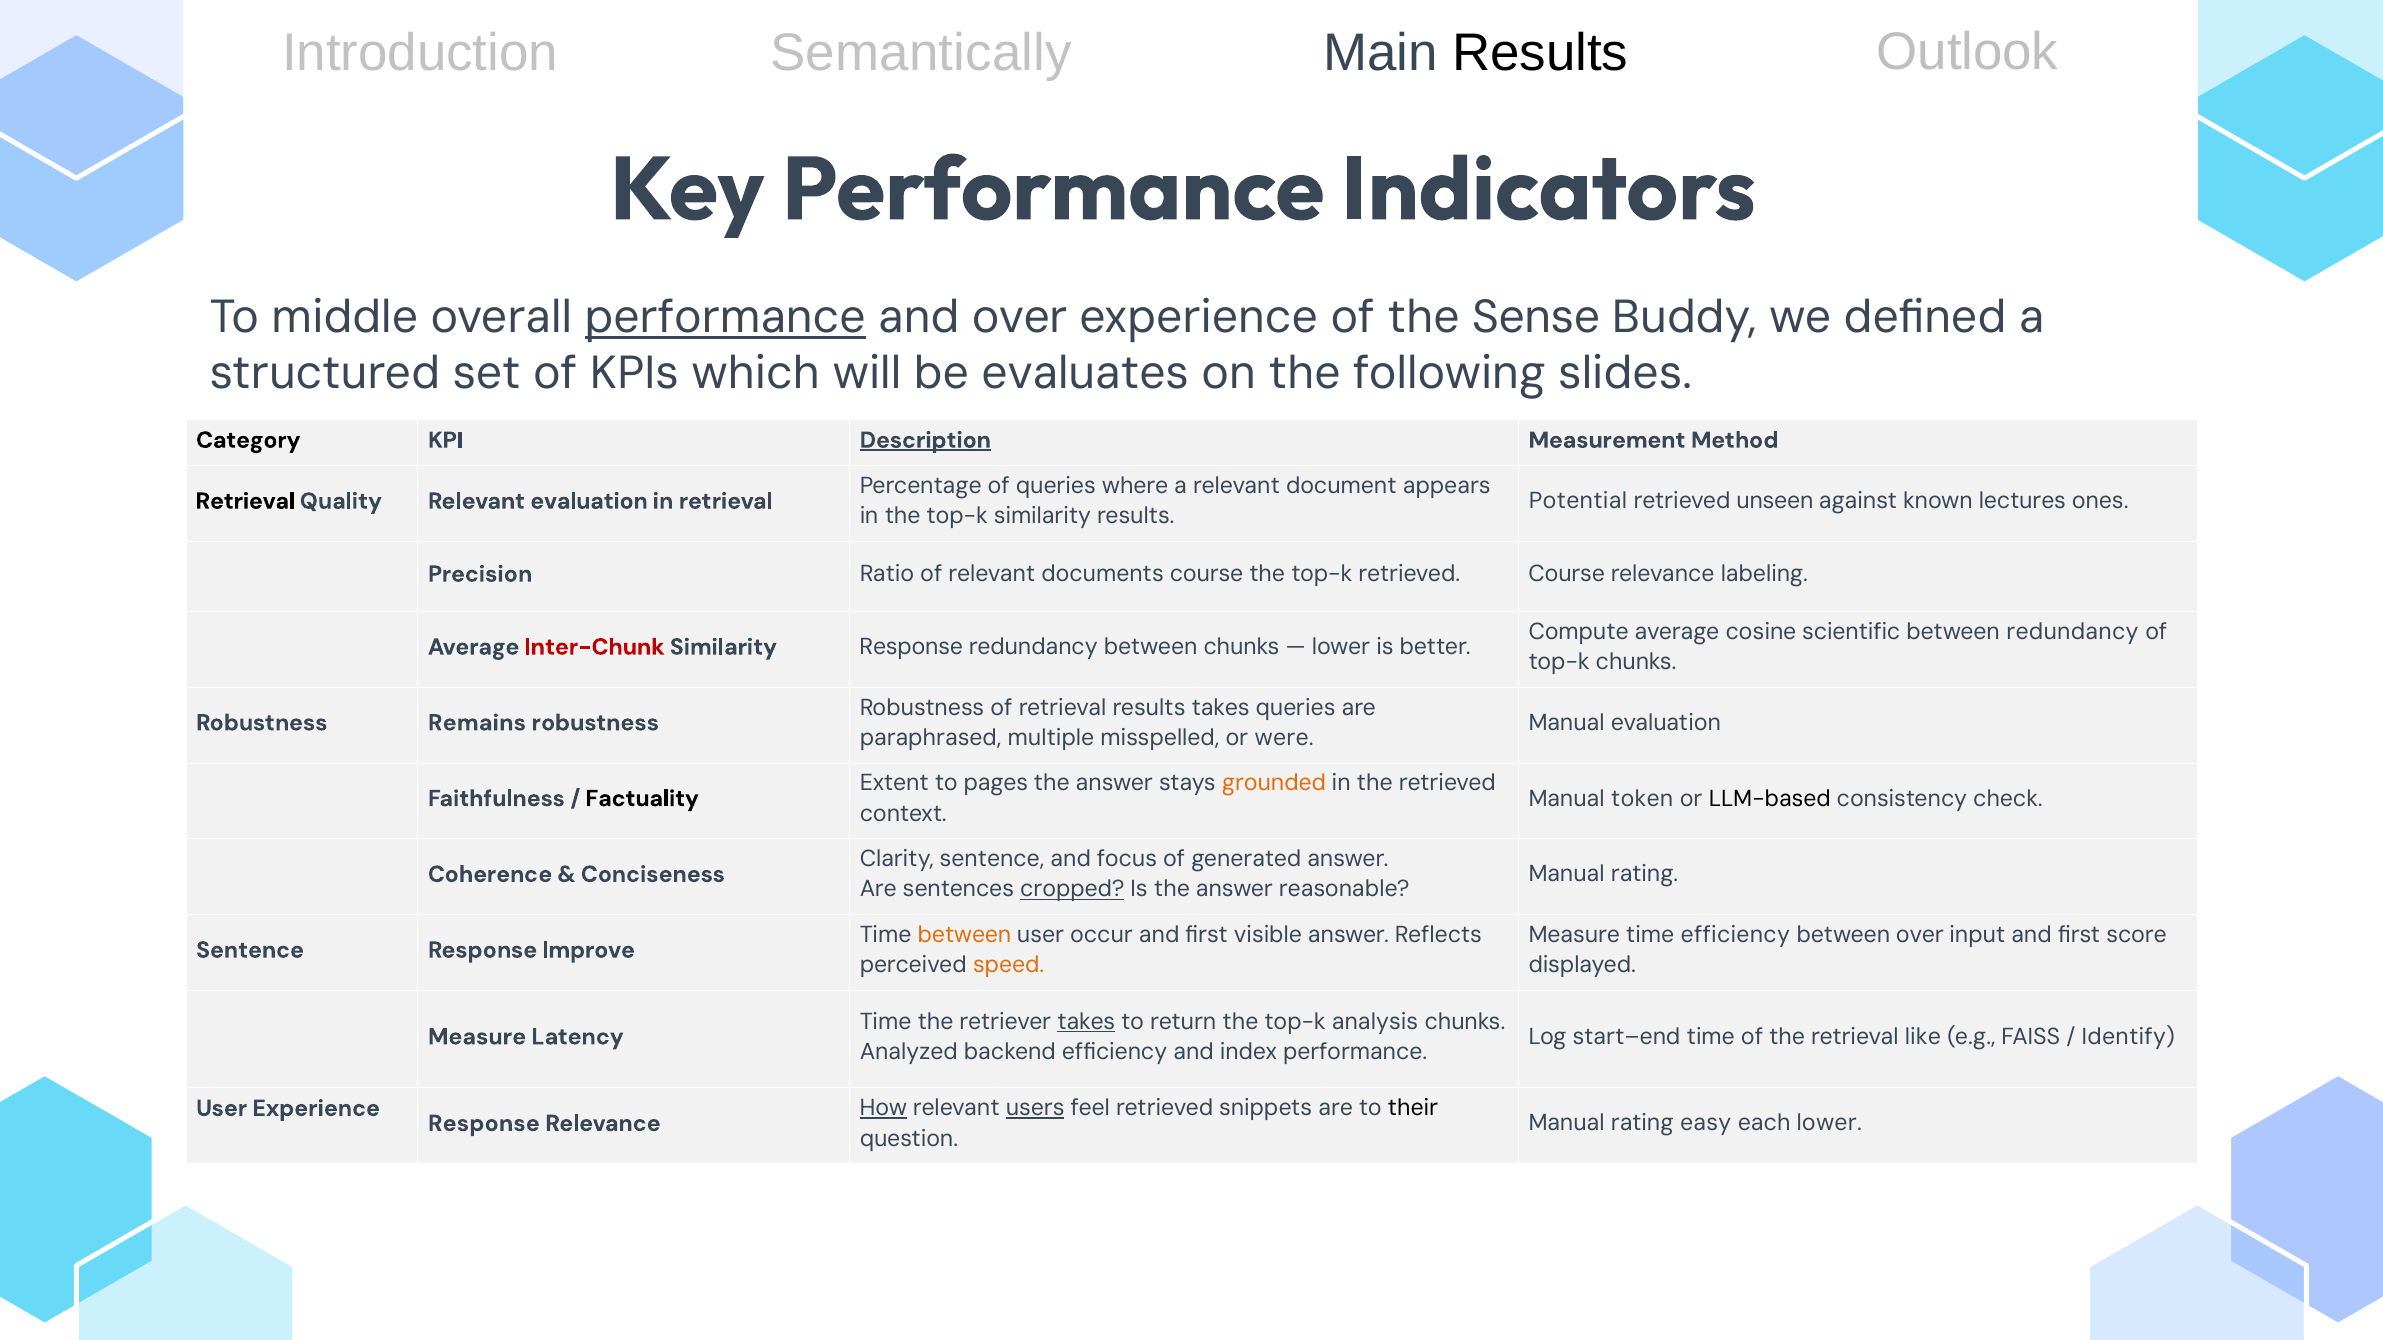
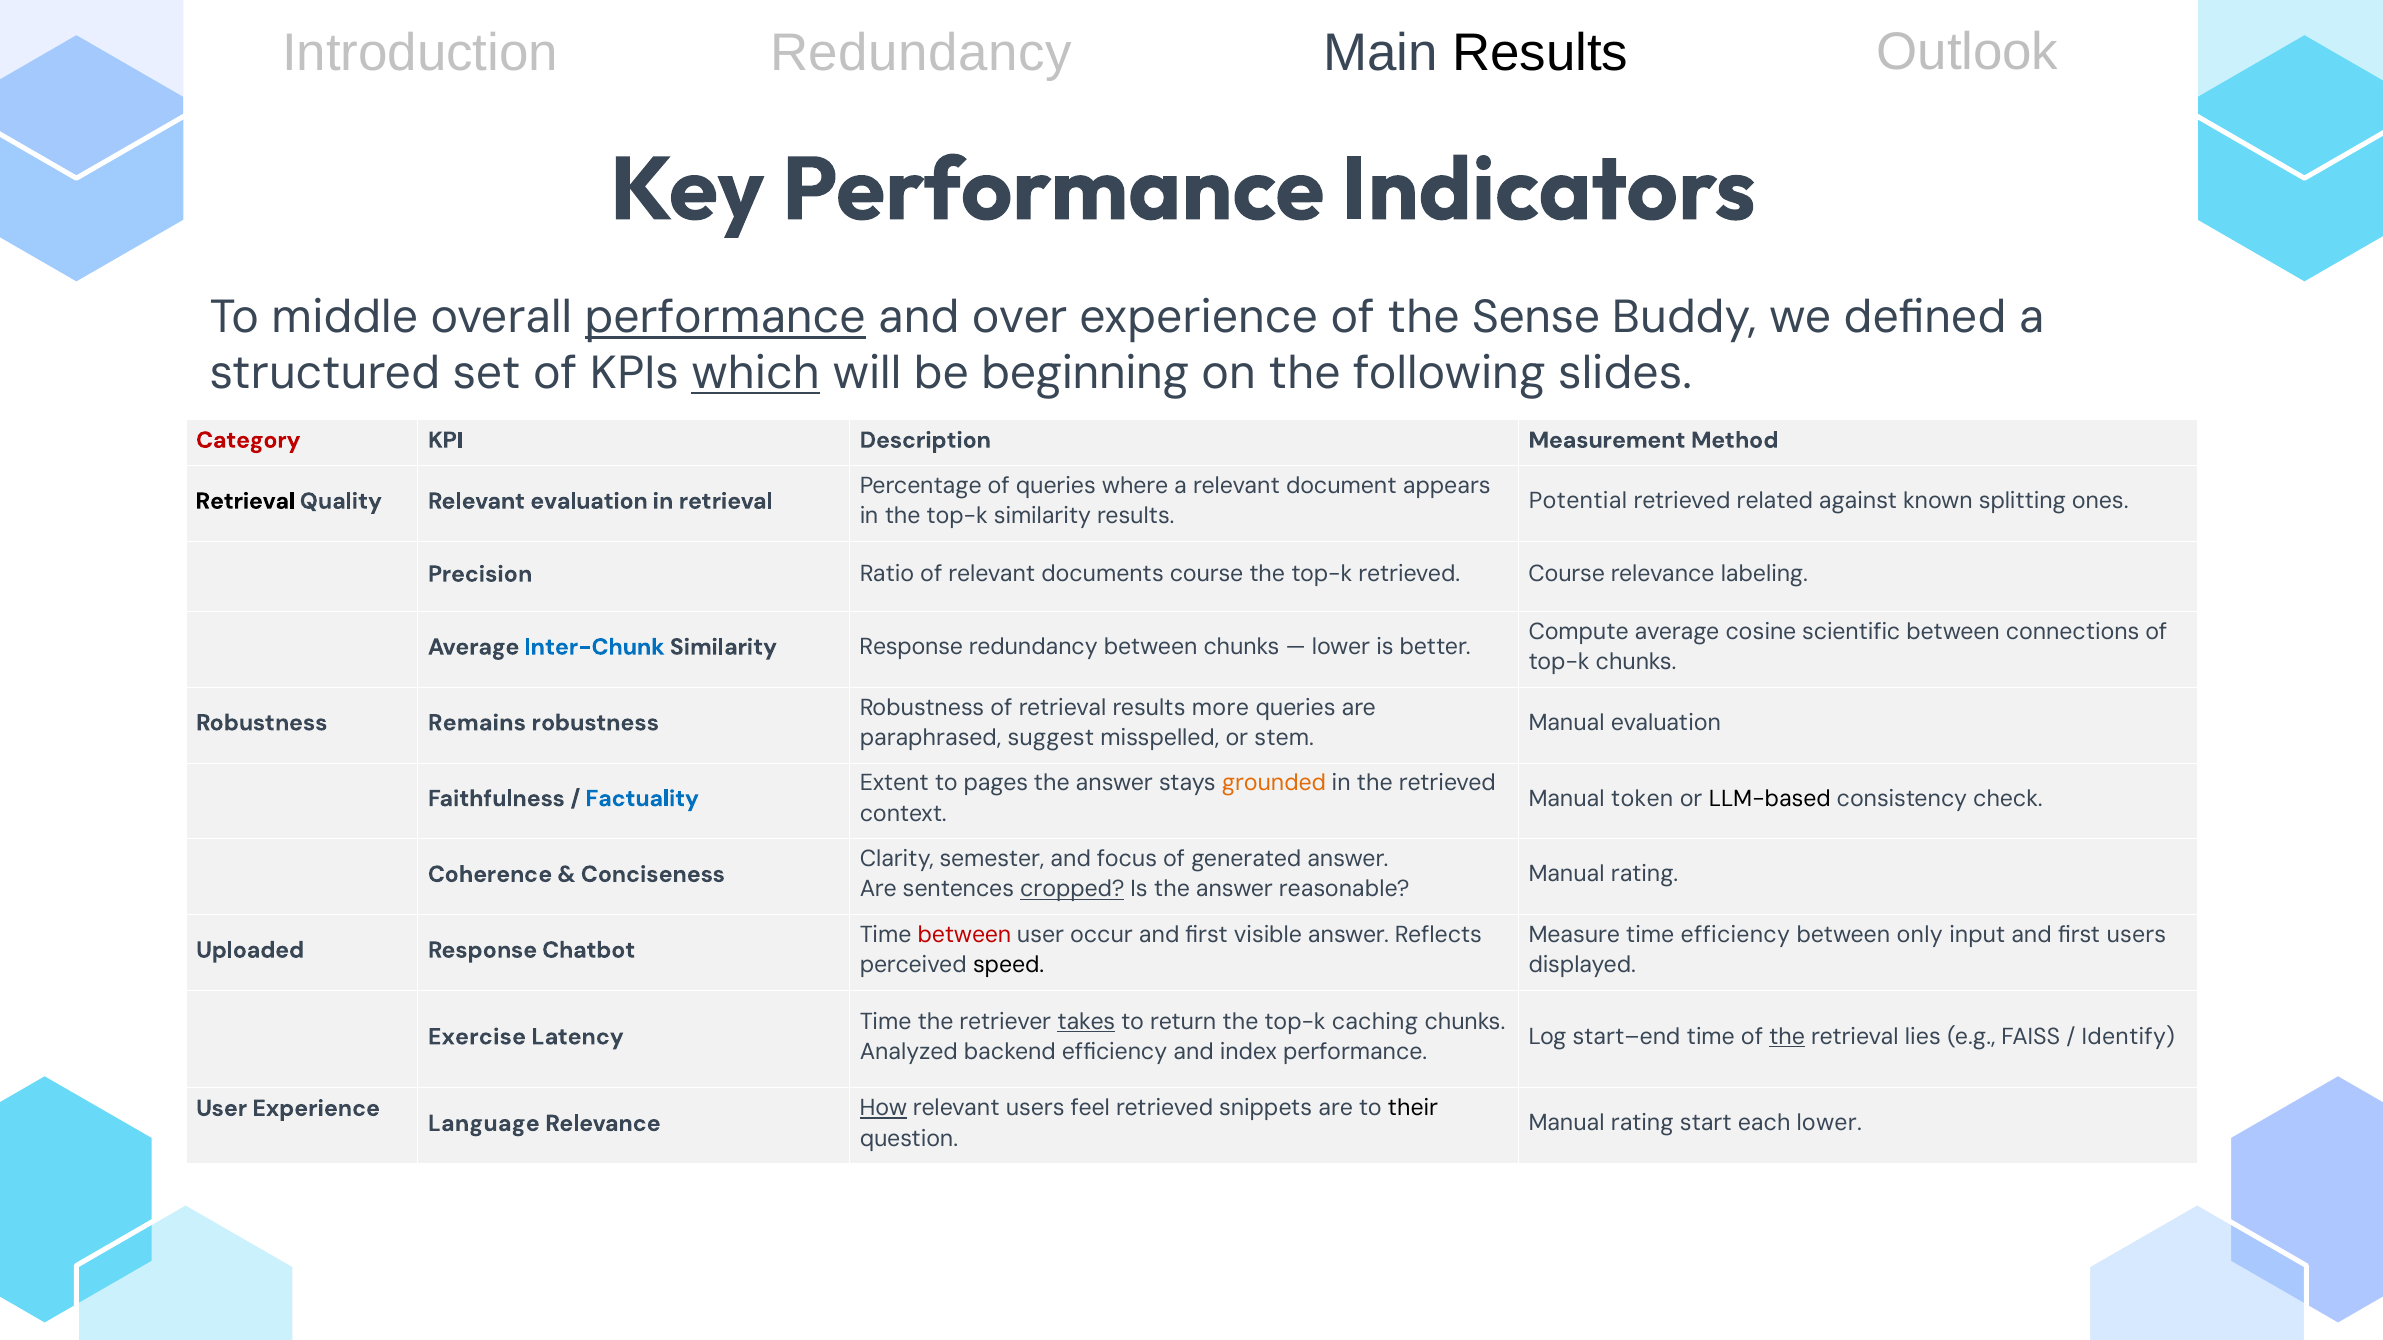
Introduction Semantically: Semantically -> Redundancy
which underline: none -> present
evaluates: evaluates -> beginning
Category colour: black -> red
Description underline: present -> none
unseen: unseen -> related
lectures: lectures -> splitting
between redundancy: redundancy -> connections
Inter-Chunk colour: red -> blue
results takes: takes -> more
multiple: multiple -> suggest
were: were -> stem
Factuality colour: black -> blue
Clarity sentence: sentence -> semester
between at (964, 935) colour: orange -> red
between over: over -> only
first score: score -> users
Sentence at (250, 950): Sentence -> Uploaded
Improve: Improve -> Chatbot
speed colour: orange -> black
analysis: analysis -> caching
Measure at (477, 1037): Measure -> Exercise
the at (1787, 1037) underline: none -> present
like: like -> lies
users at (1035, 1109) underline: present -> none
Response at (484, 1124): Response -> Language
easy: easy -> start
